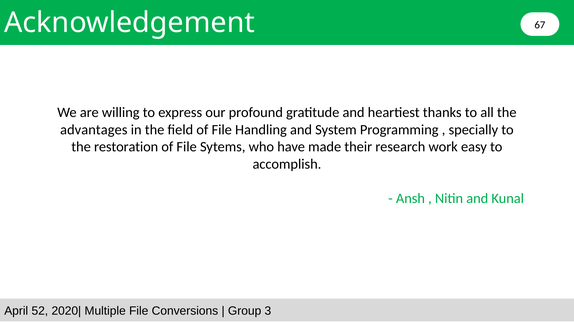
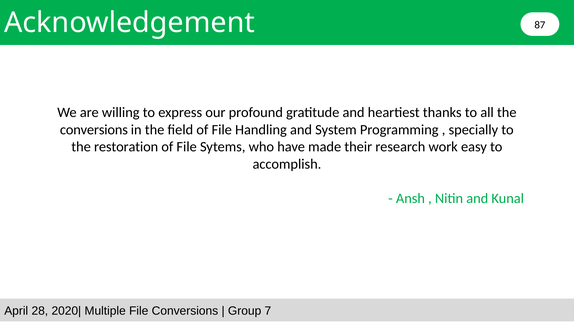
67: 67 -> 87
advantages at (94, 130): advantages -> conversions
52: 52 -> 28
3: 3 -> 7
